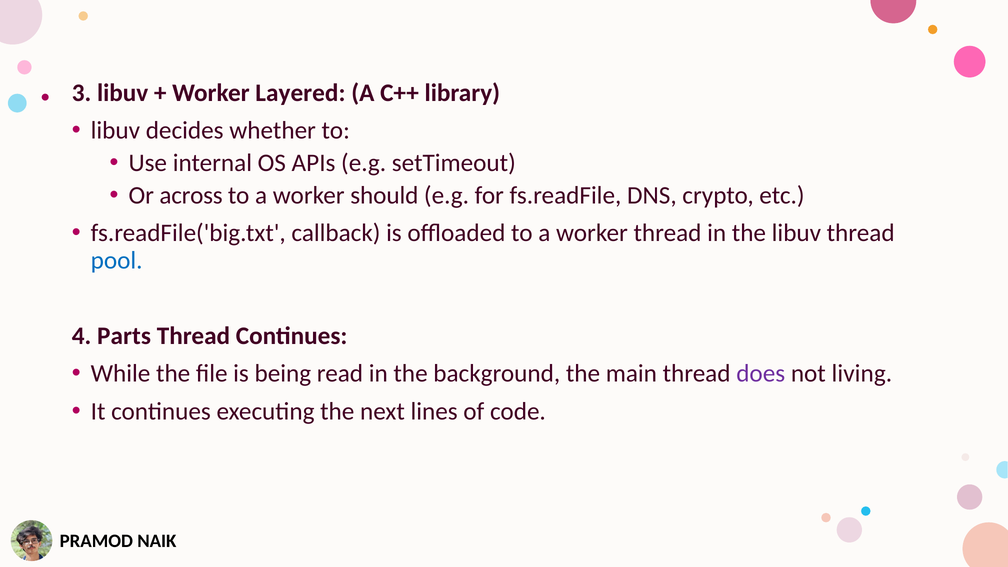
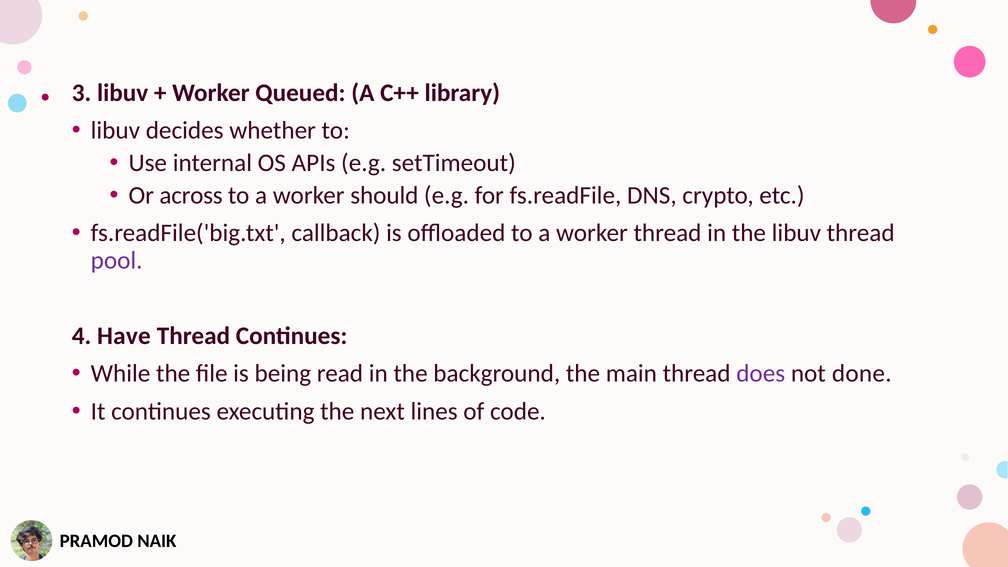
Layered: Layered -> Queued
pool colour: blue -> purple
Parts: Parts -> Have
living: living -> done
